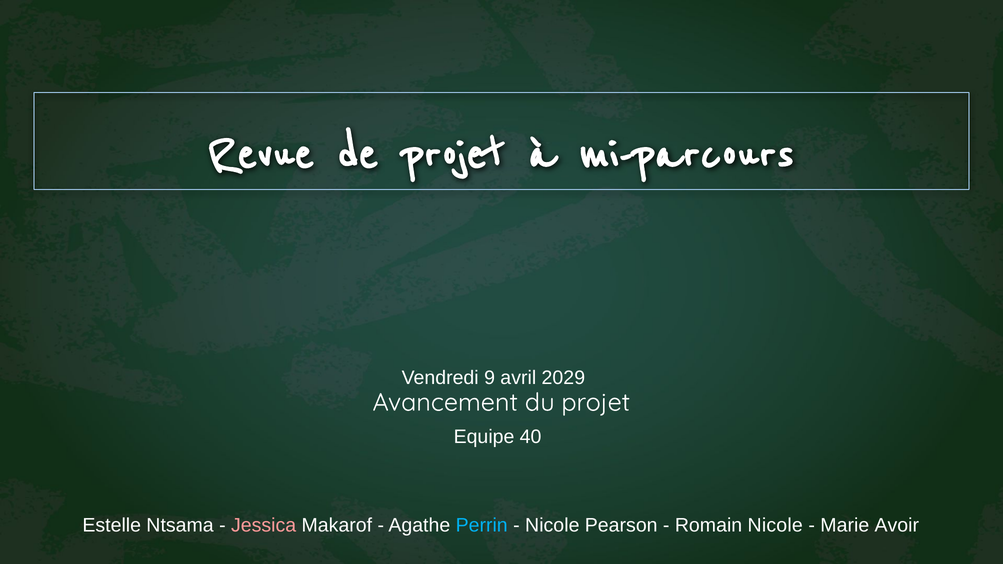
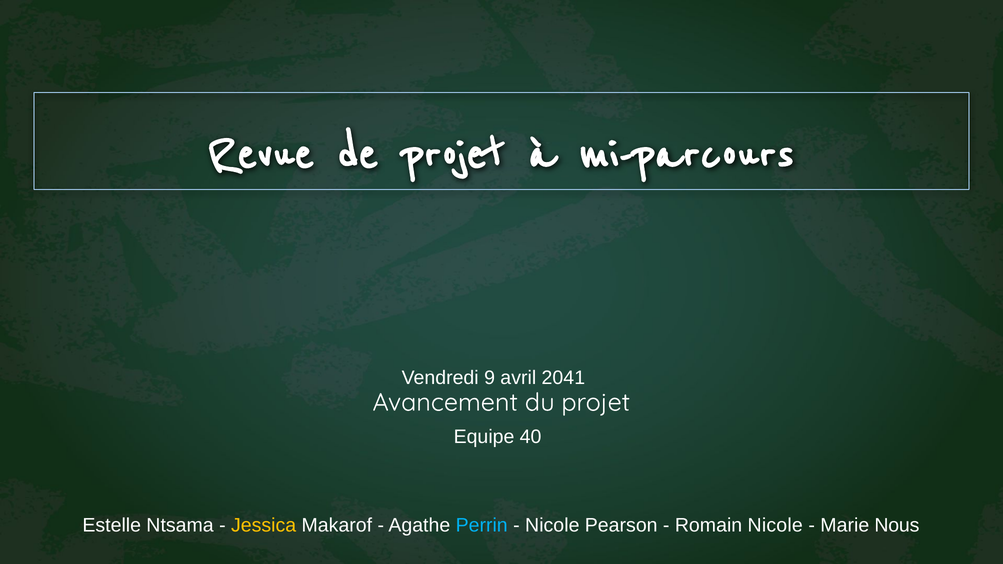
2029: 2029 -> 2041
Jessica colour: pink -> yellow
Avoir: Avoir -> Nous
